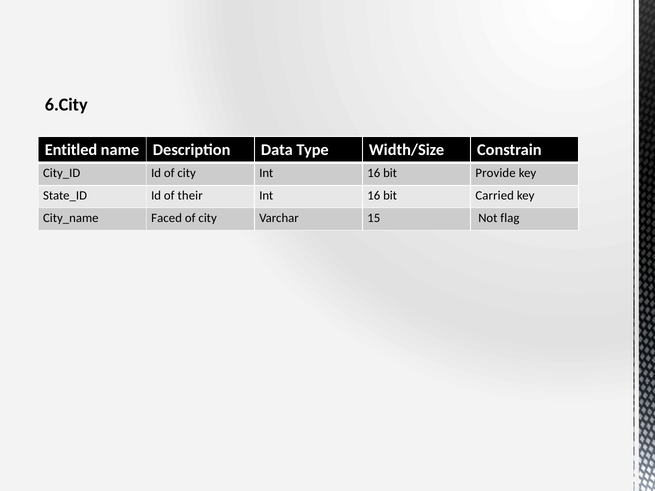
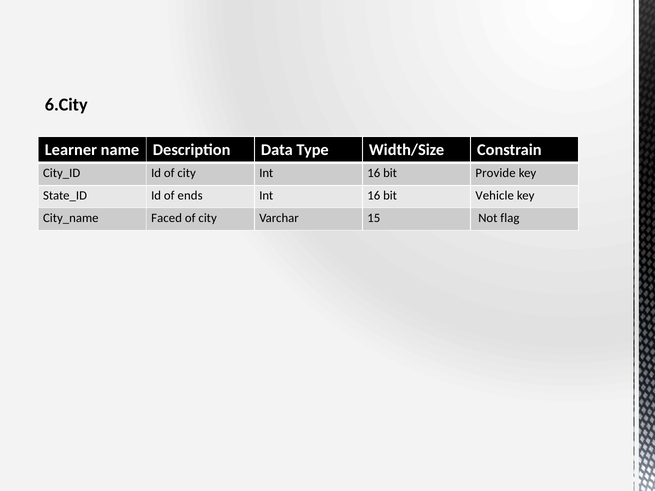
Entitled: Entitled -> Learner
their: their -> ends
Carried: Carried -> Vehicle
